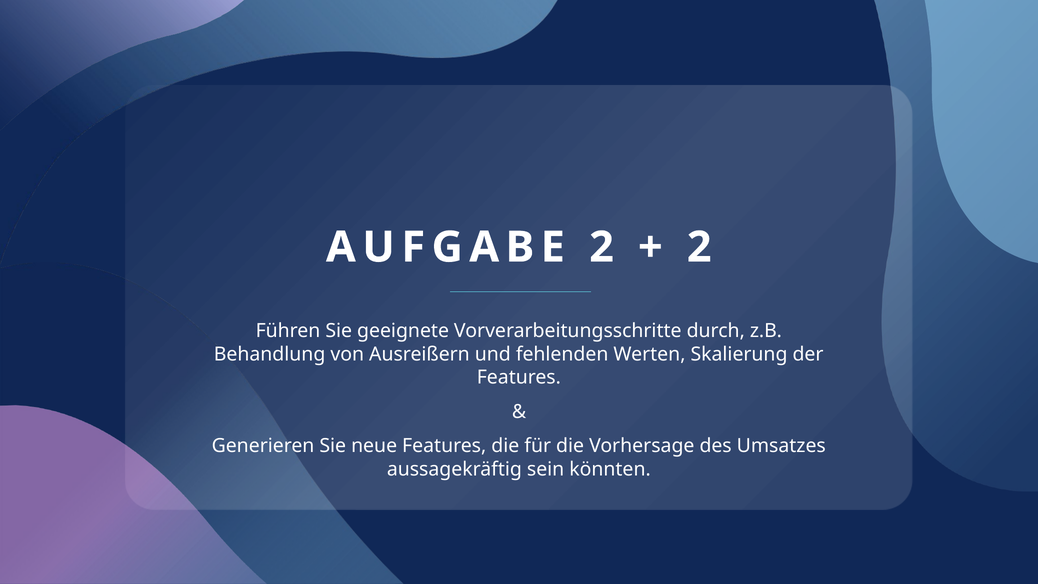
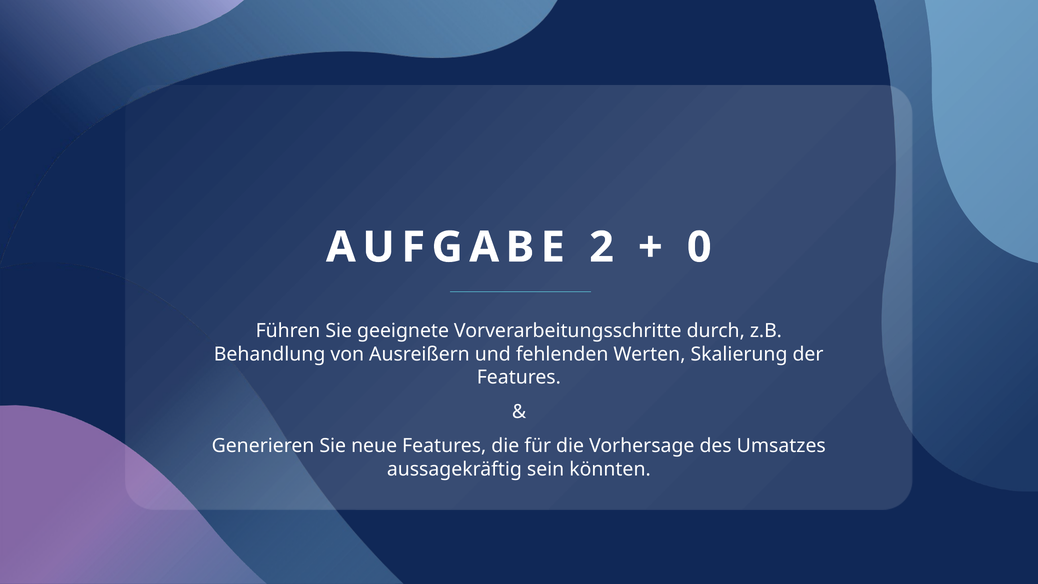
2 at (699, 247): 2 -> 0
